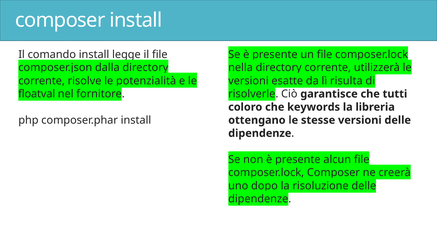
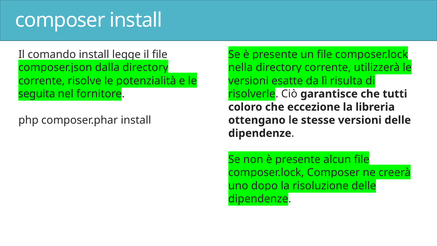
floatval: floatval -> seguita
keywords: keywords -> eccezione
